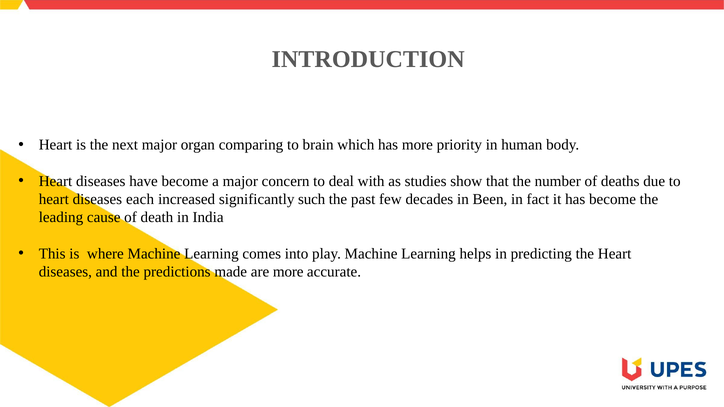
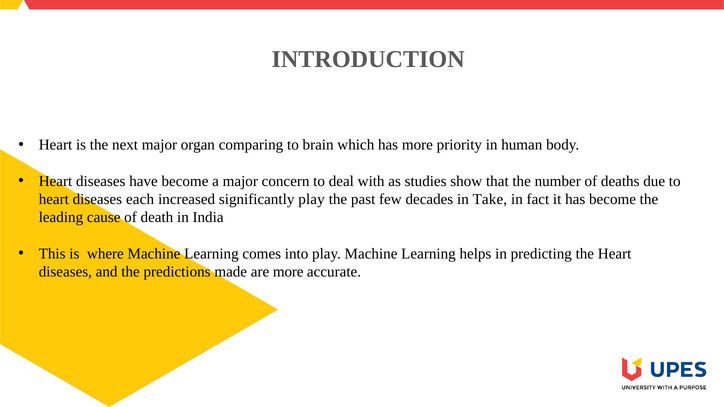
significantly such: such -> play
Been: Been -> Take
